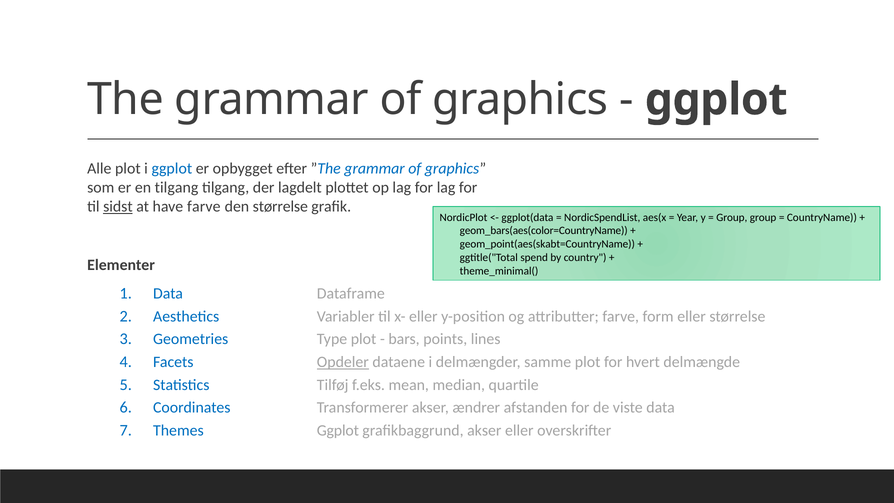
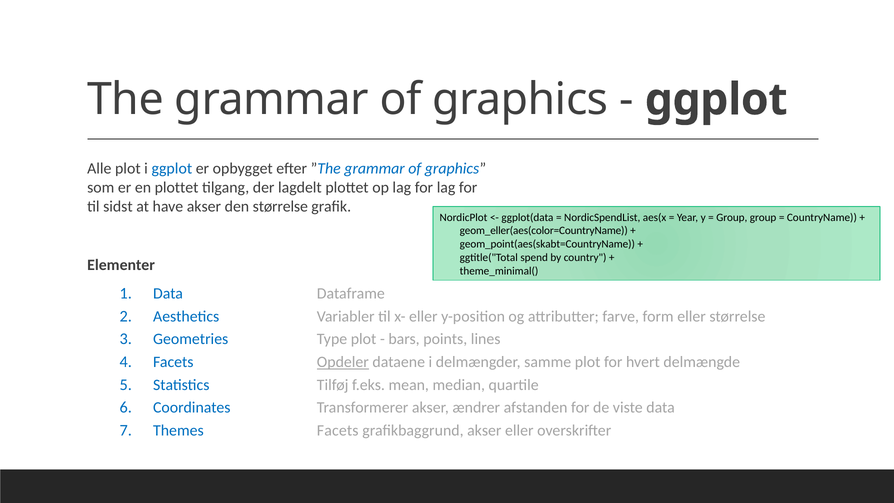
en tilgang: tilgang -> plottet
sidst underline: present -> none
have farve: farve -> akser
geom_bars(aes(color=CountryName: geom_bars(aes(color=CountryName -> geom_eller(aes(color=CountryName
Themes Ggplot: Ggplot -> Facets
